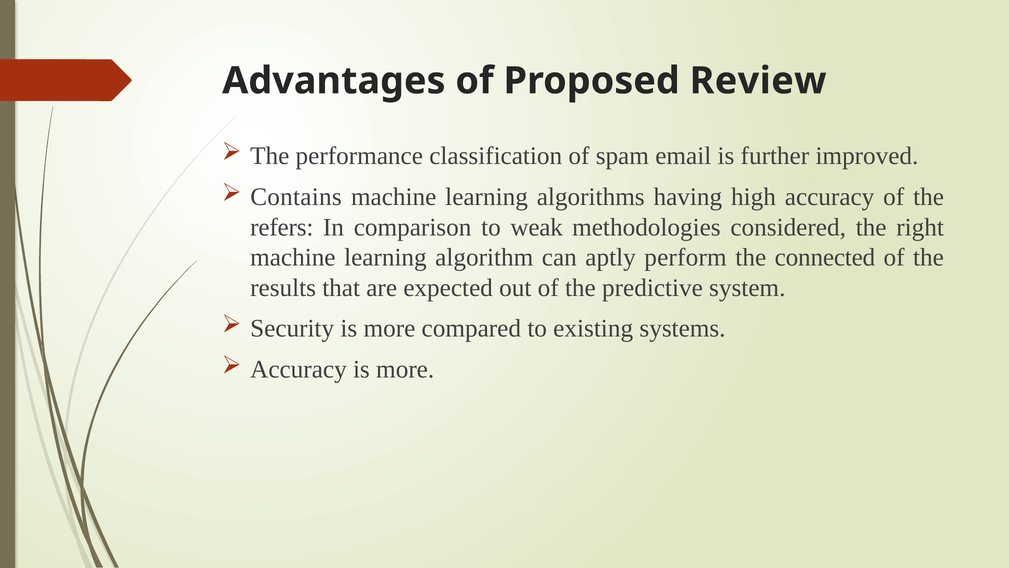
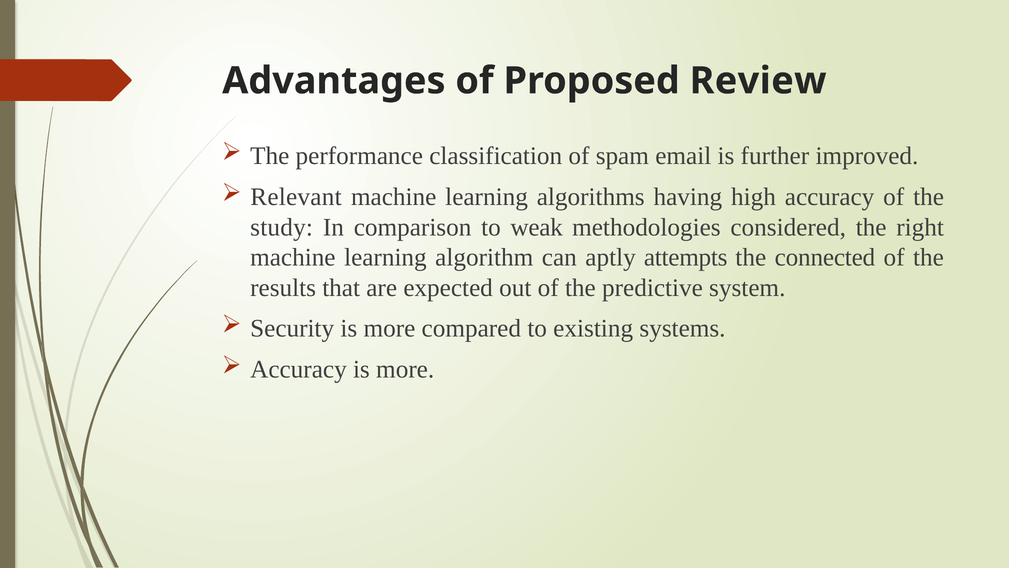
Contains: Contains -> Relevant
refers: refers -> study
perform: perform -> attempts
